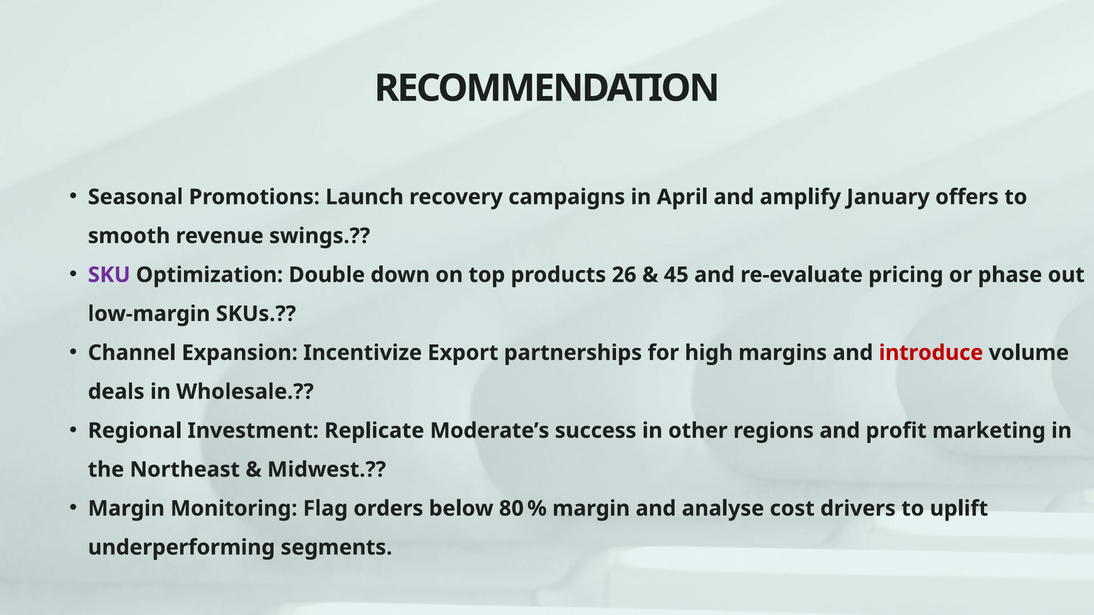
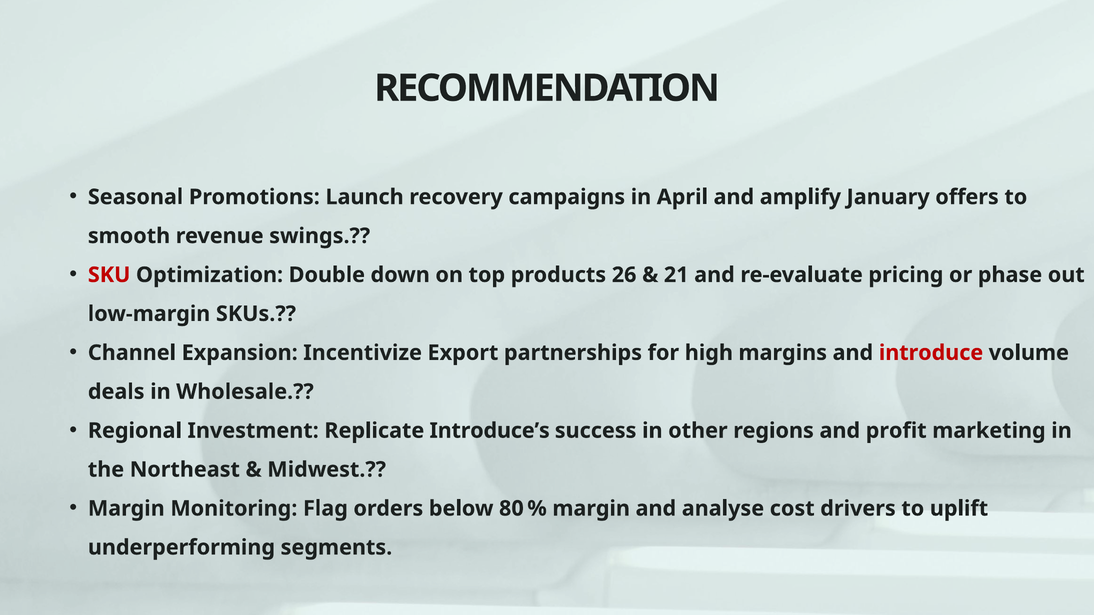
SKU colour: purple -> red
45: 45 -> 21
Moderate’s: Moderate’s -> Introduce’s
